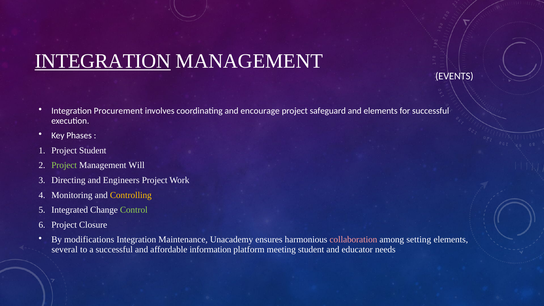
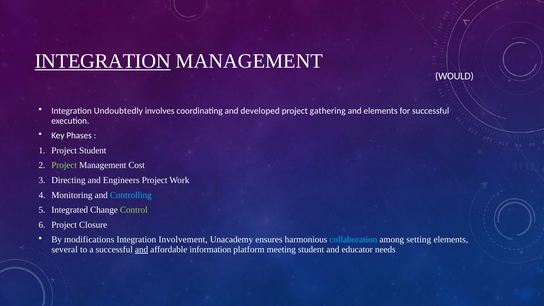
EVENTS: EVENTS -> WOULD
Procurement: Procurement -> Undoubtedly
encourage: encourage -> developed
safeguard: safeguard -> gathering
Will: Will -> Cost
Controlling colour: yellow -> light blue
Maintenance: Maintenance -> Involvement
collaboration colour: pink -> light blue
and at (142, 249) underline: none -> present
